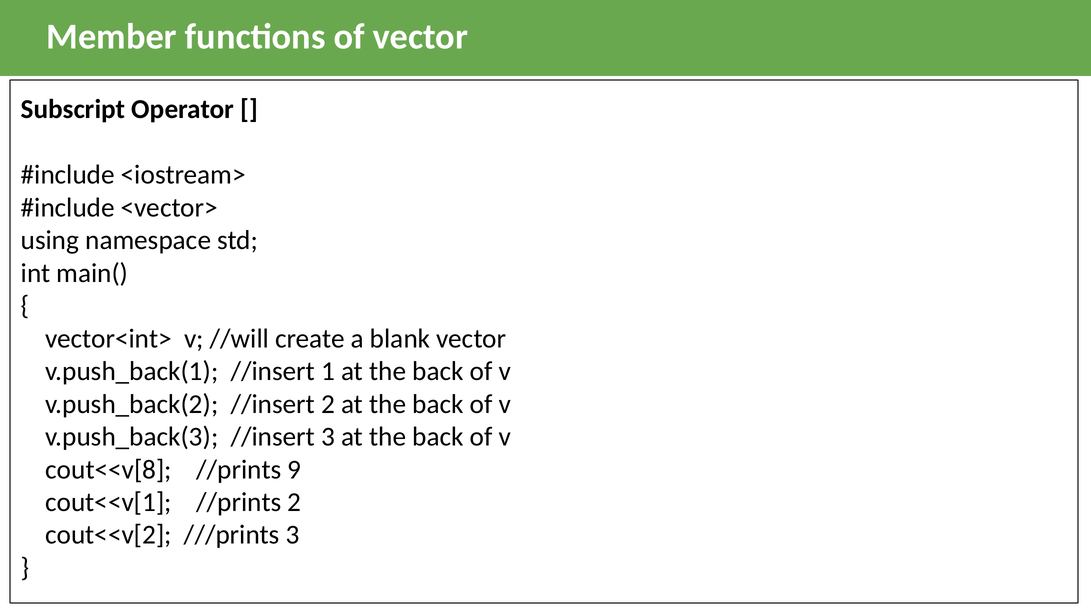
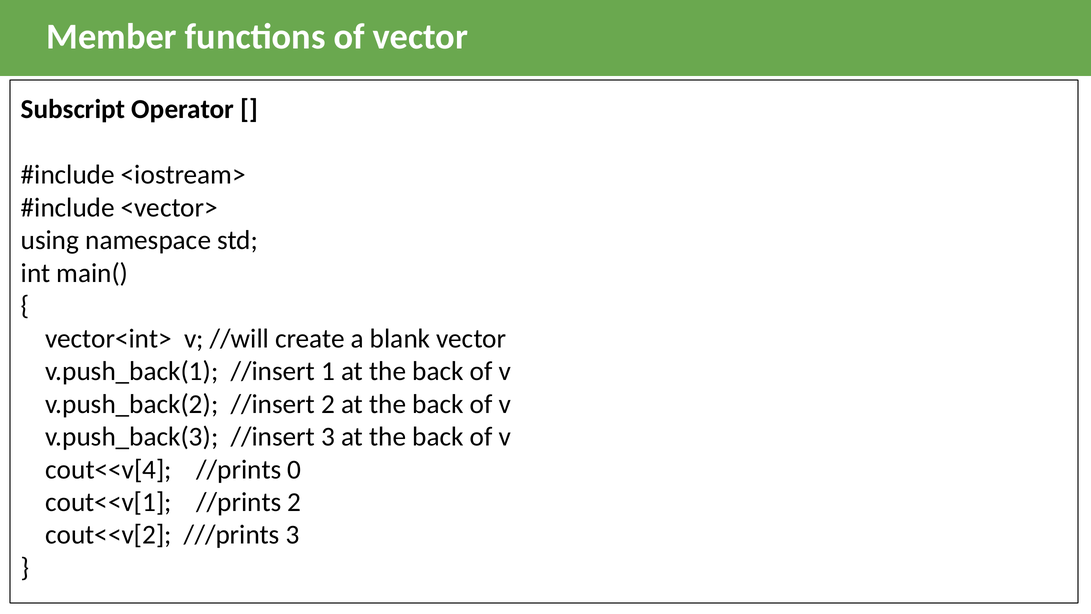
cout<<v[8: cout<<v[8 -> cout<<v[4
9: 9 -> 0
